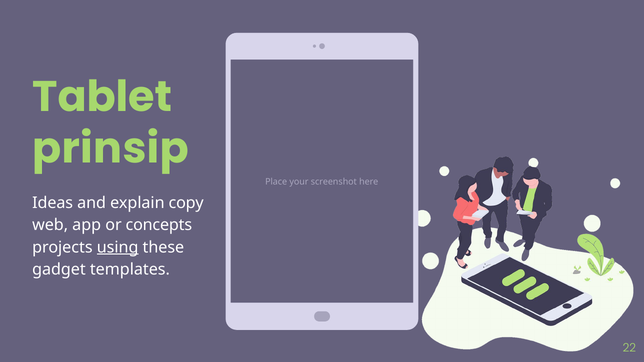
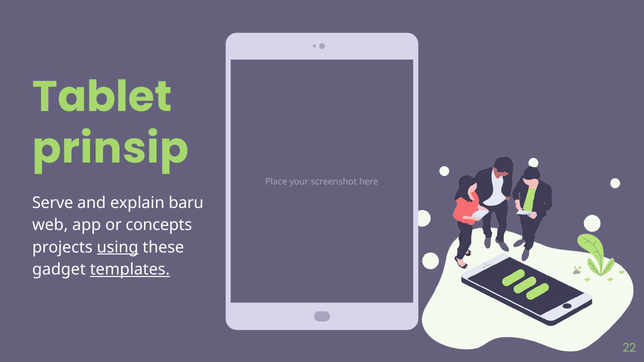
Ideas: Ideas -> Serve
copy: copy -> baru
templates underline: none -> present
